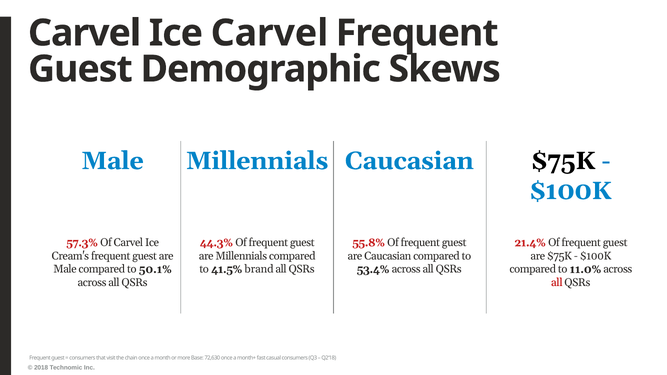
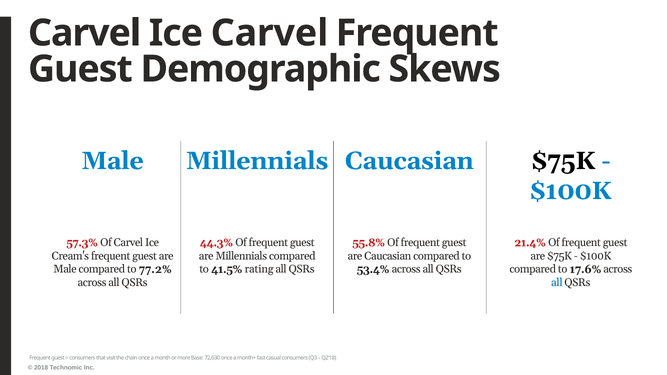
50.1%: 50.1% -> 77.2%
brand: brand -> rating
11.0%: 11.0% -> 17.6%
all at (557, 283) colour: red -> blue
